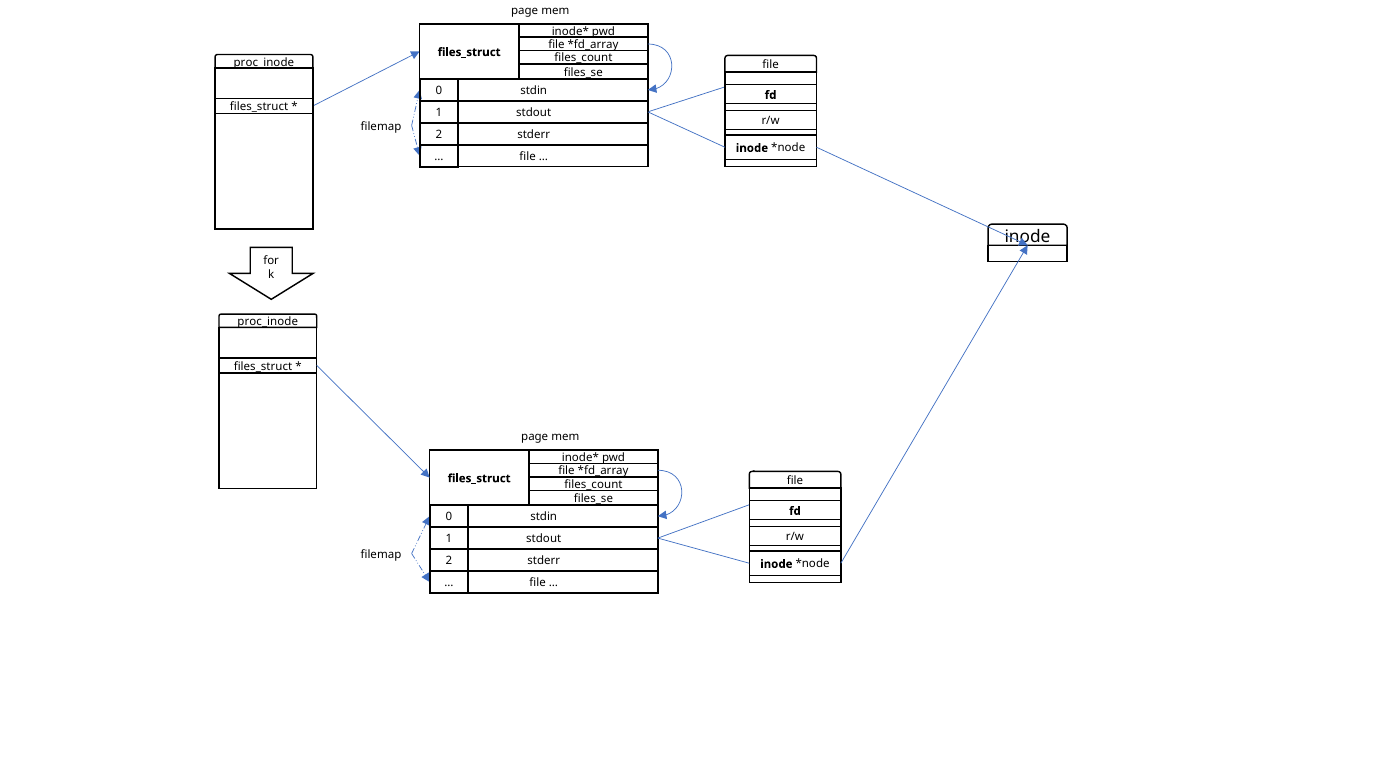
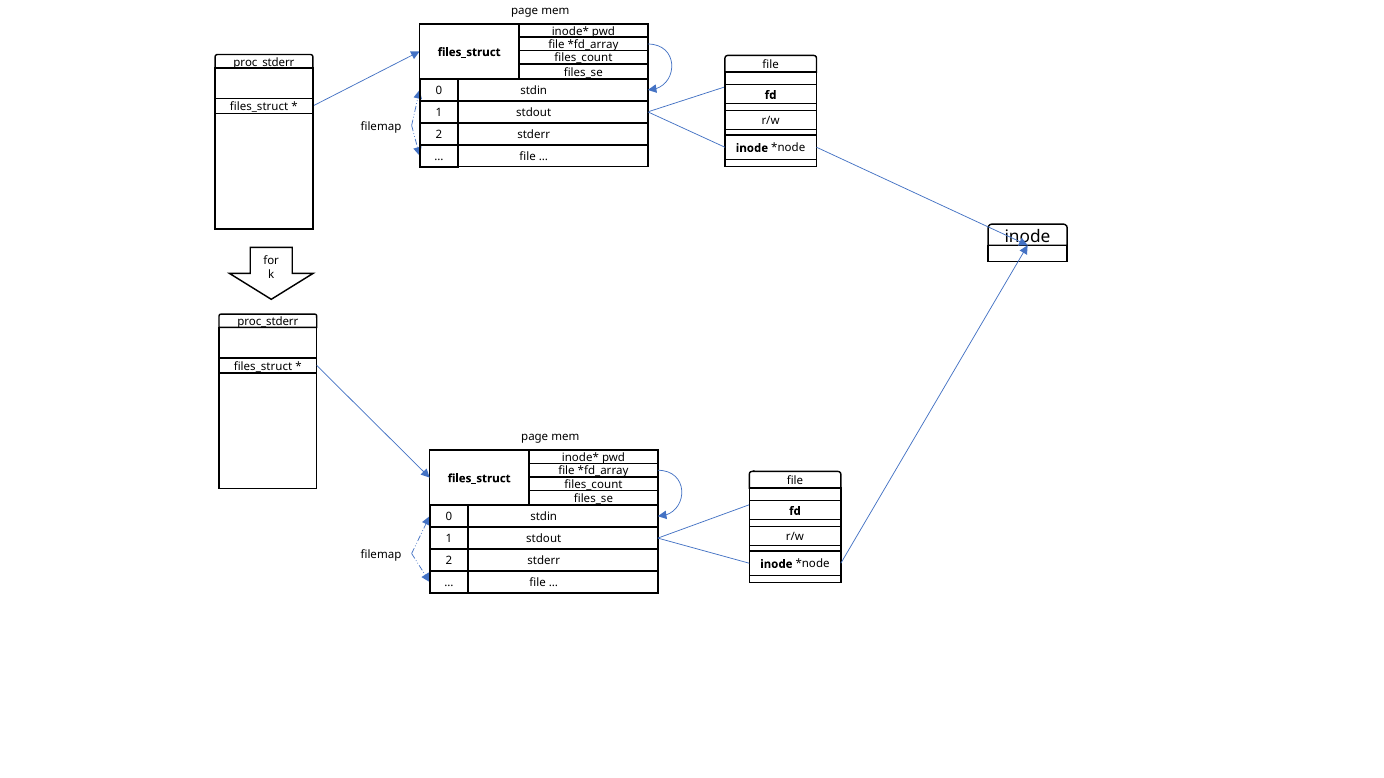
proc_inode at (264, 62): proc_inode -> proc_stderr
proc_inode at (268, 322): proc_inode -> proc_stderr
